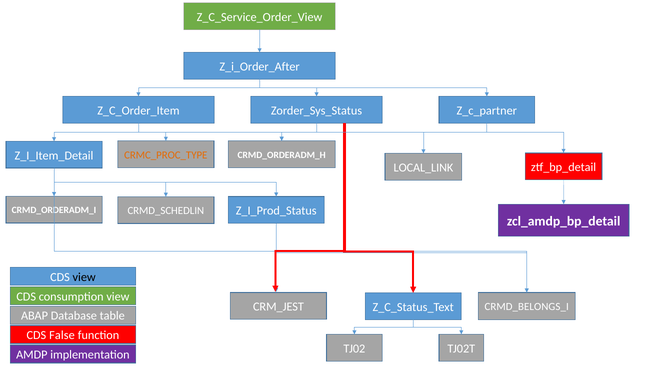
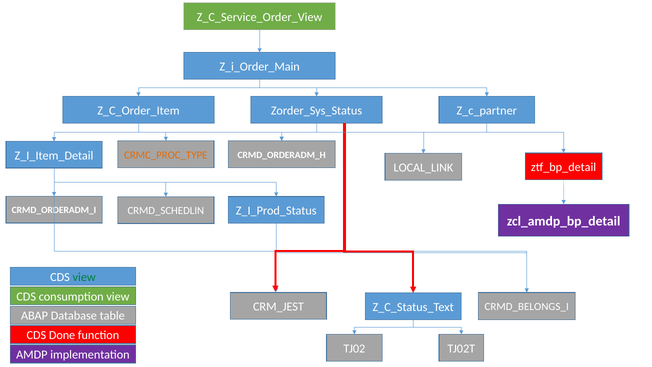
Z_i_Order_After: Z_i_Order_After -> Z_i_Order_Main
view at (84, 277) colour: black -> green
False: False -> Done
